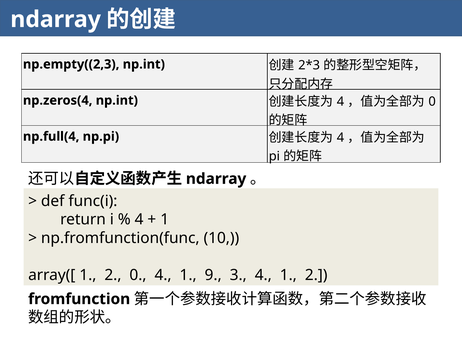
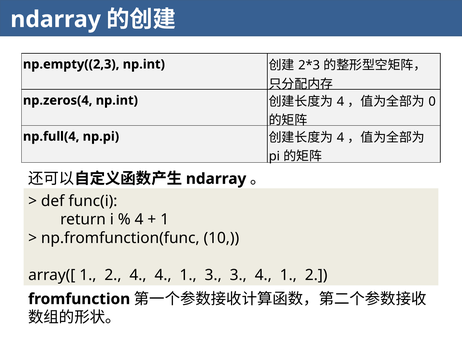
2 0: 0 -> 4
1 9: 9 -> 3
